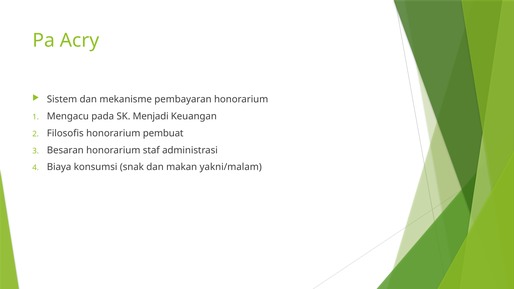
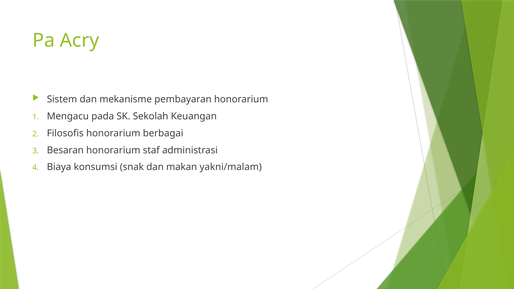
Menjadi: Menjadi -> Sekolah
pembuat: pembuat -> berbagai
